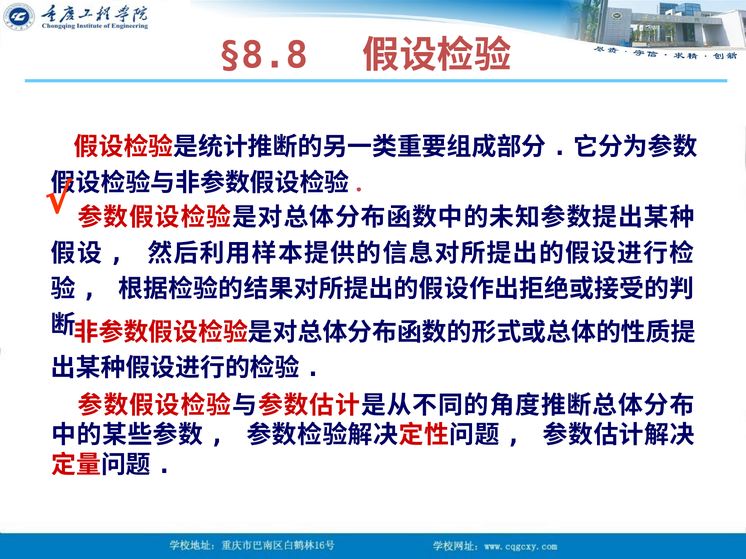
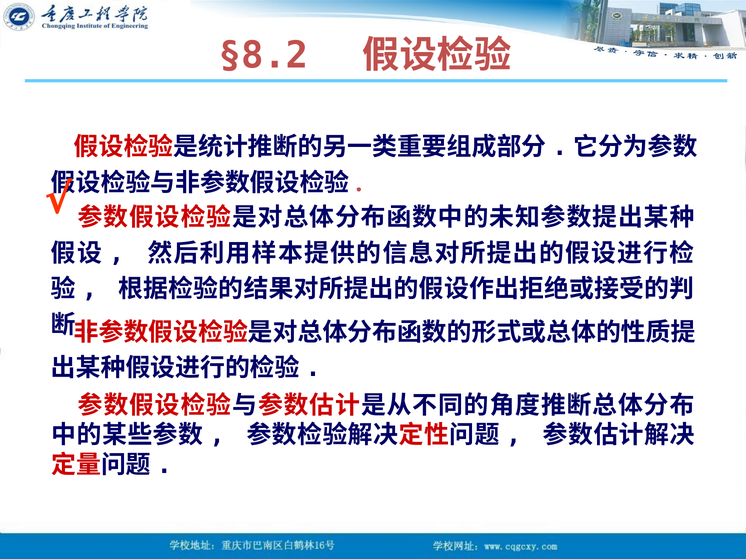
§8.8: §8.8 -> §8.2
